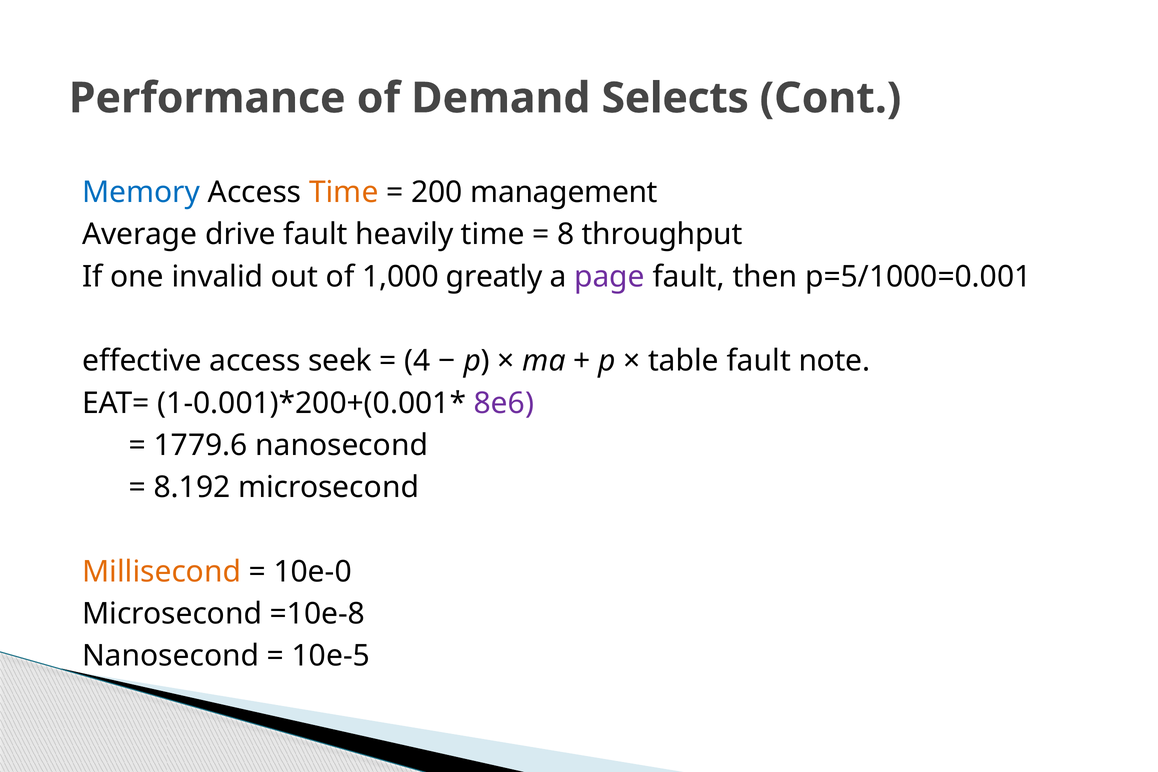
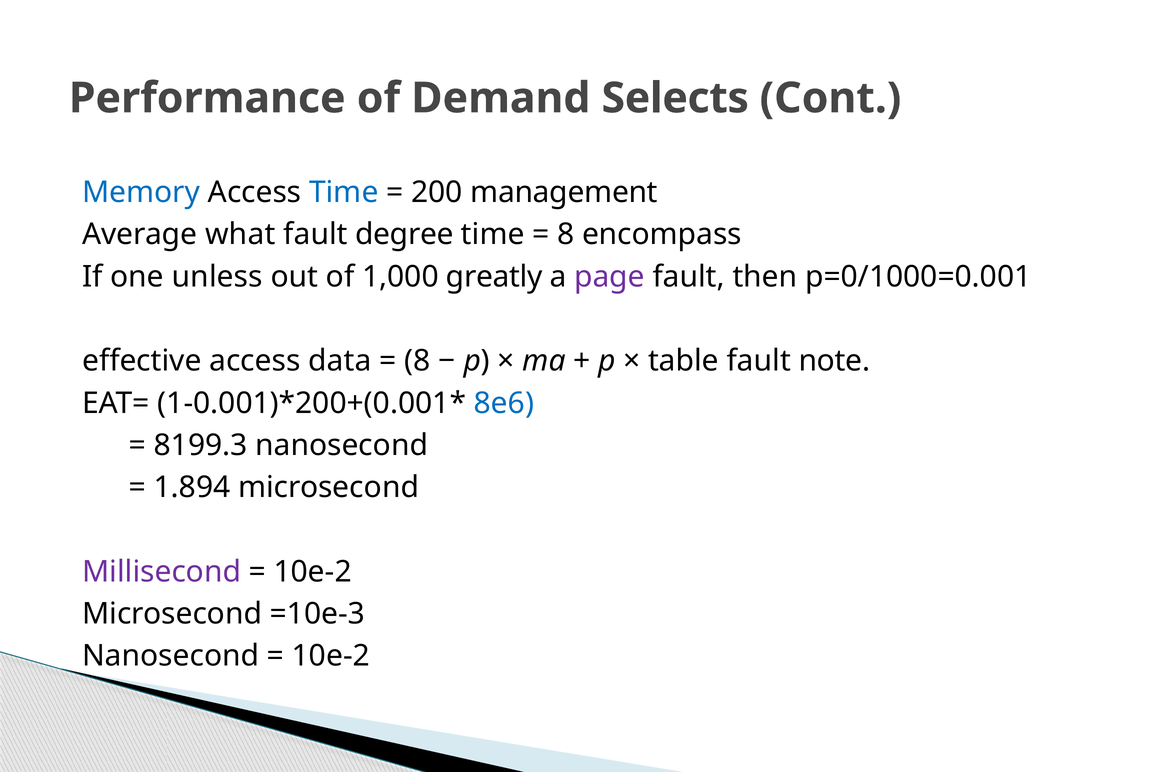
Time at (344, 192) colour: orange -> blue
drive: drive -> what
heavily: heavily -> degree
throughput: throughput -> encompass
invalid: invalid -> unless
p=5/1000=0.001: p=5/1000=0.001 -> p=0/1000=0.001
seek: seek -> data
4 at (417, 361): 4 -> 8
8e6 colour: purple -> blue
1779.6: 1779.6 -> 8199.3
8.192: 8.192 -> 1.894
Millisecond colour: orange -> purple
10e-0 at (313, 572): 10e-0 -> 10e-2
=10e-8: =10e-8 -> =10e-3
10e-5 at (331, 656): 10e-5 -> 10e-2
